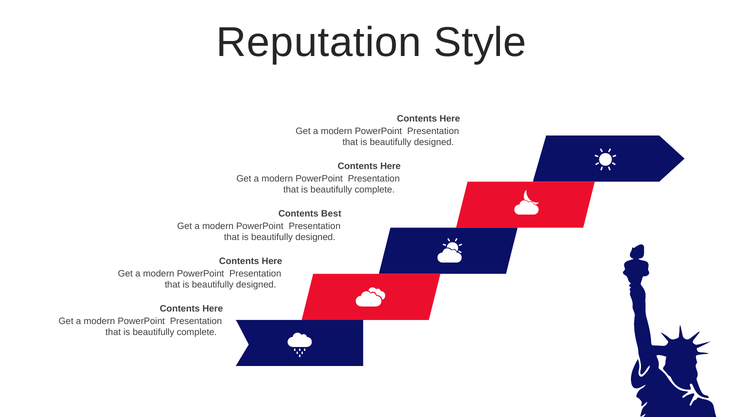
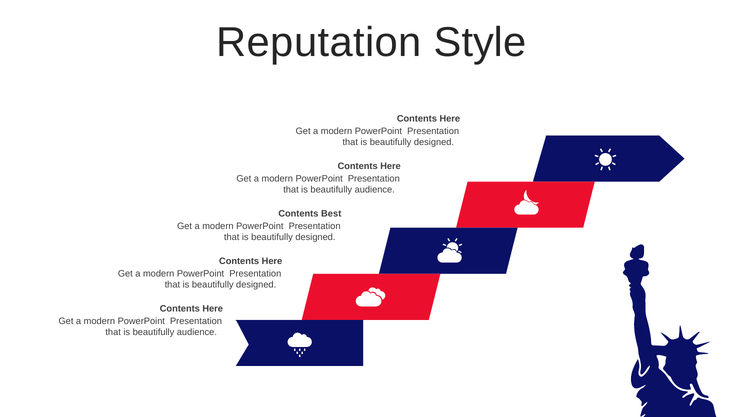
complete at (375, 190): complete -> audience
complete at (197, 332): complete -> audience
